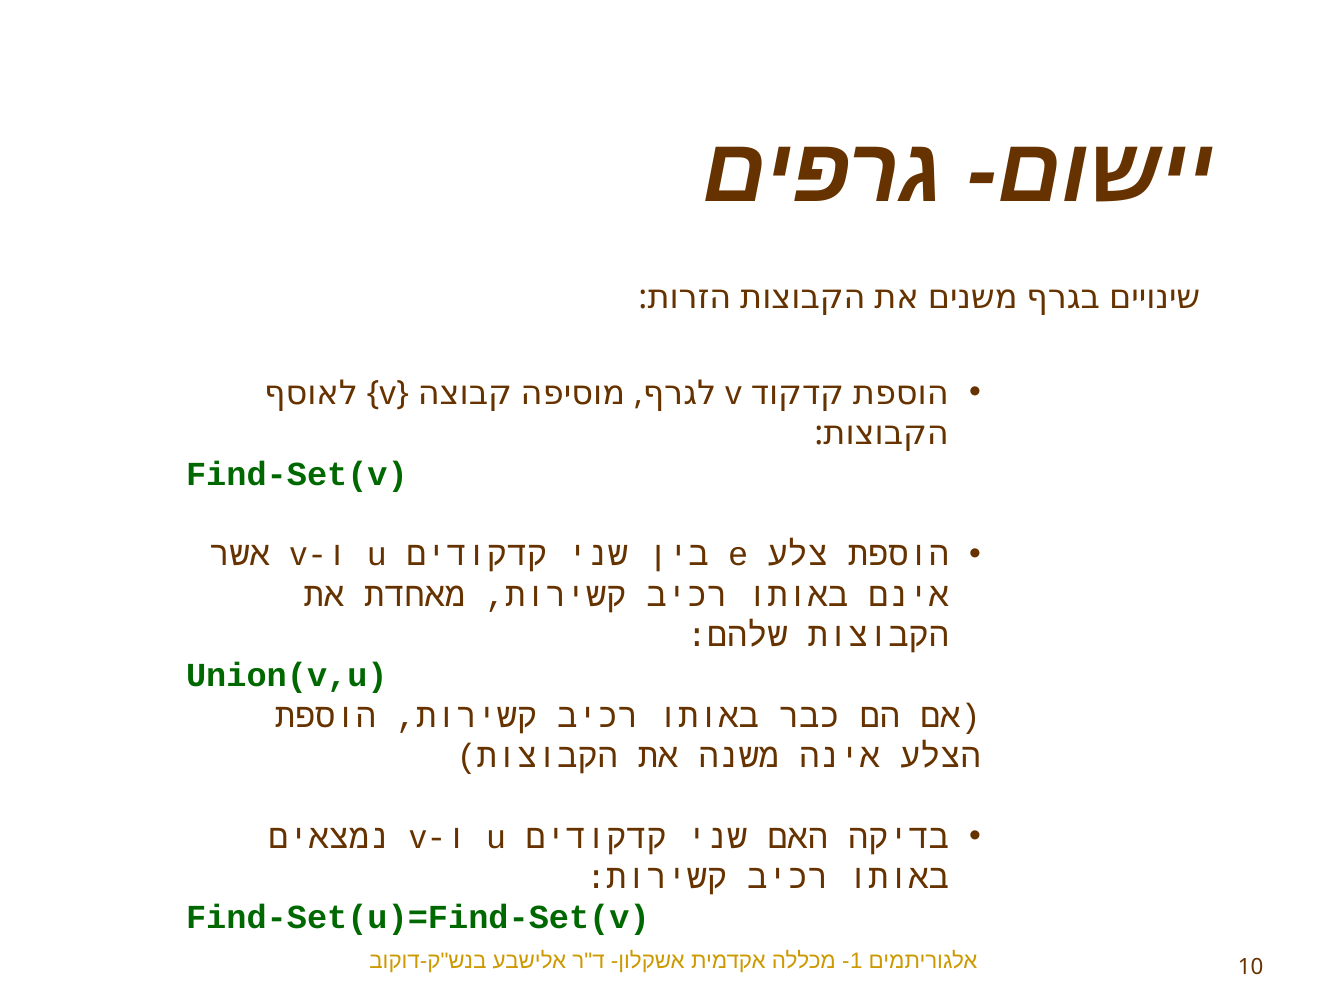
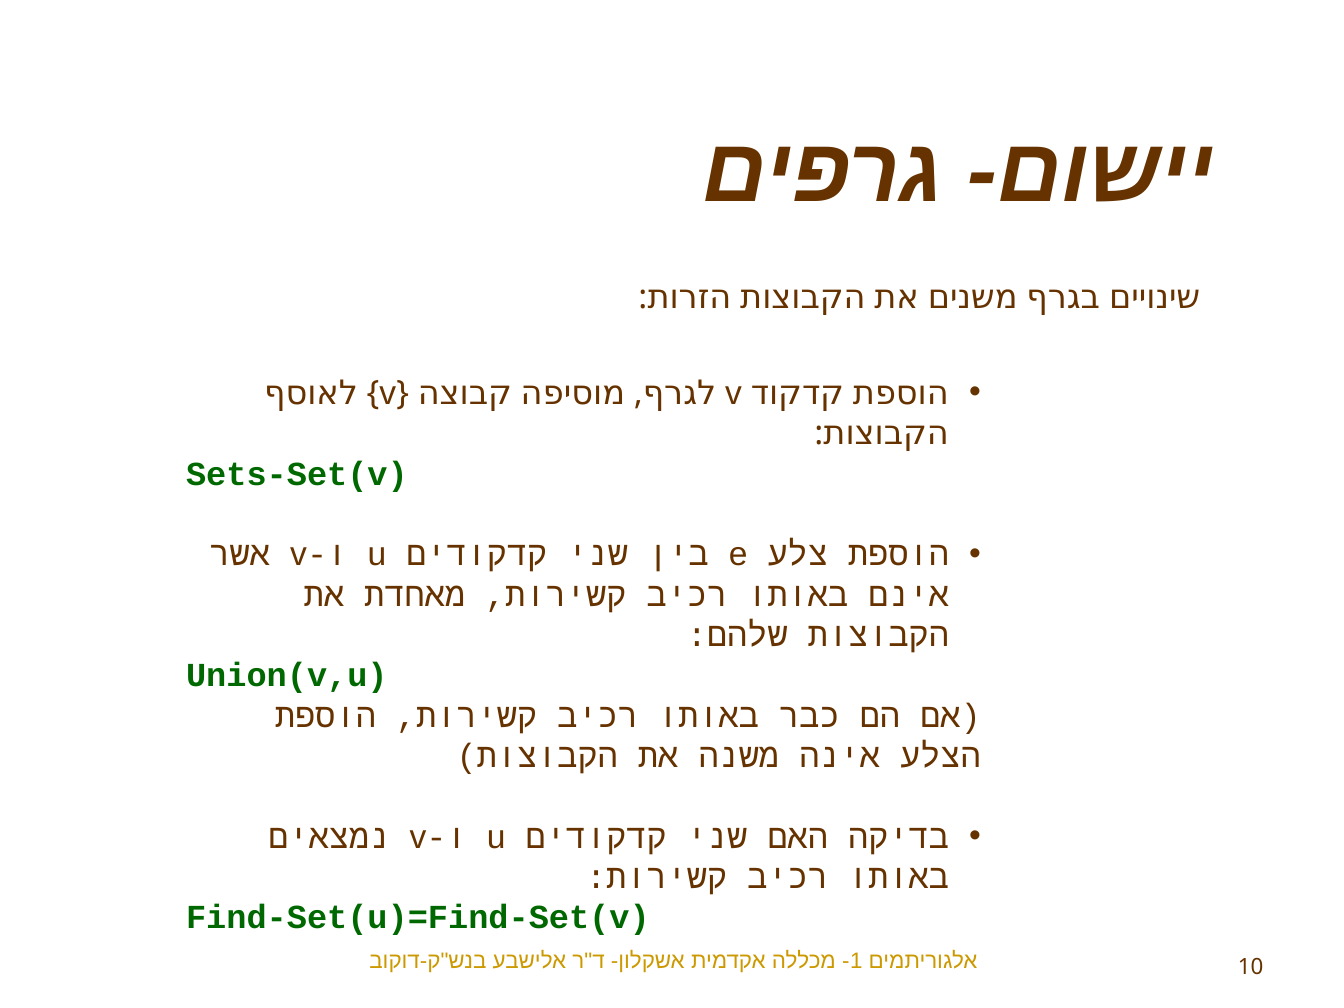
Find-Set(v: Find-Set(v -> Sets-Set(v
